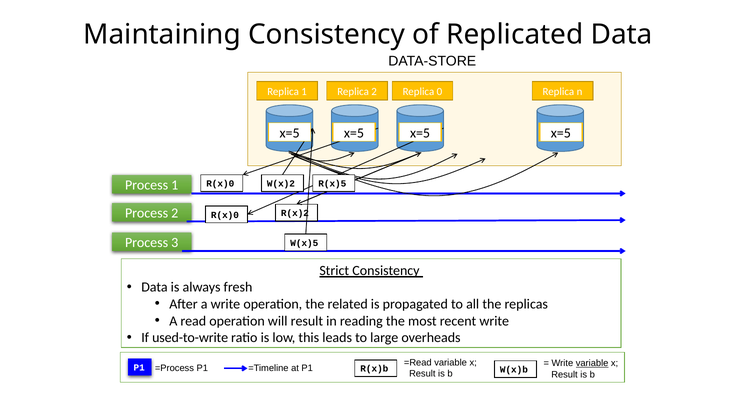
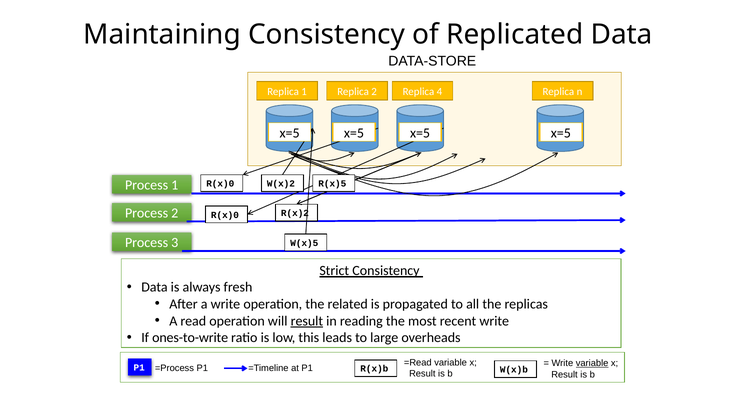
0: 0 -> 4
result at (307, 321) underline: none -> present
used-to-write: used-to-write -> ones-to-write
